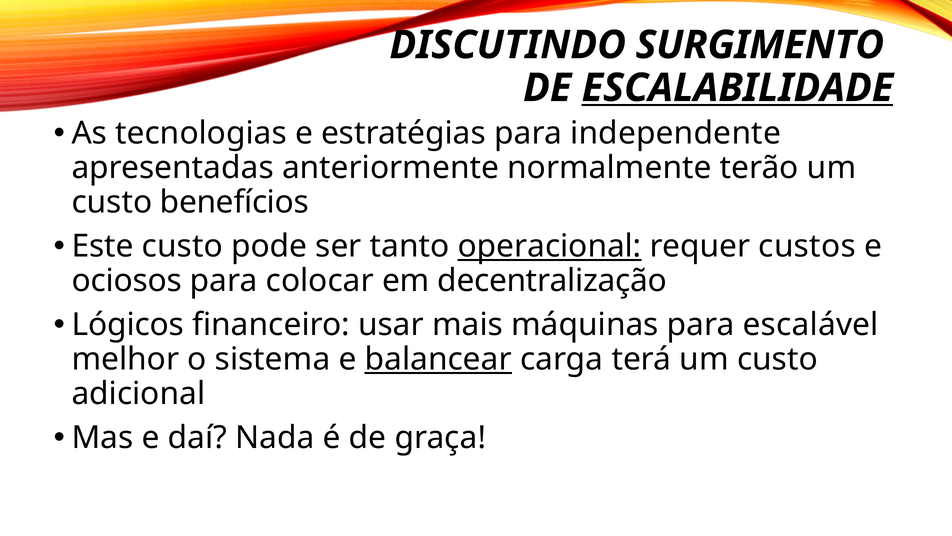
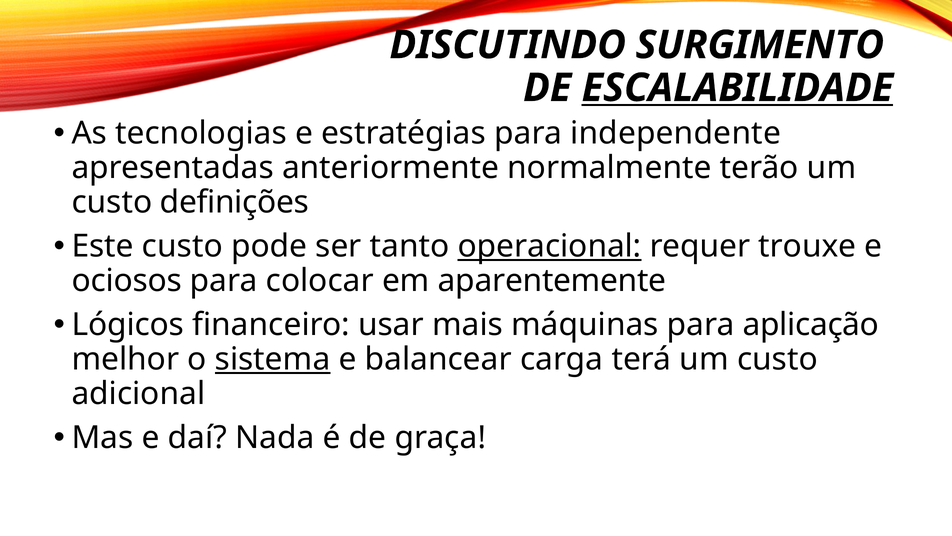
benefícios: benefícios -> definições
custos: custos -> trouxe
decentralização: decentralização -> aparentemente
escalável: escalável -> aplicação
sistema underline: none -> present
balancear underline: present -> none
